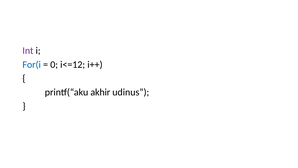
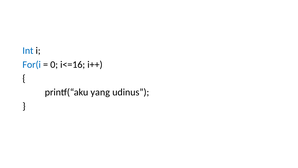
Int colour: purple -> blue
i<=12: i<=12 -> i<=16
akhir: akhir -> yang
